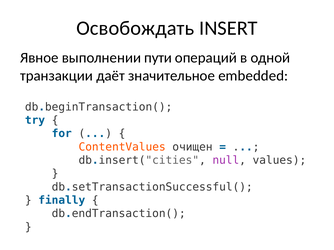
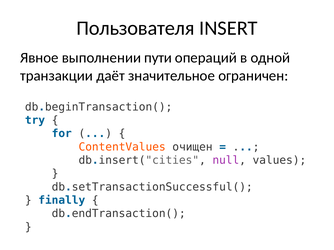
Освобождать: Освобождать -> Пользователя
embedded: embedded -> ограничен
